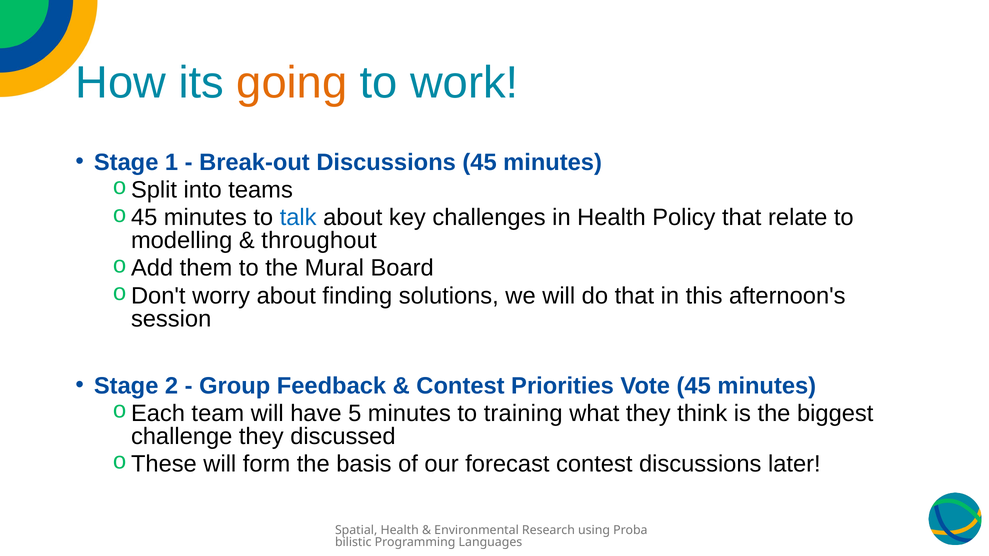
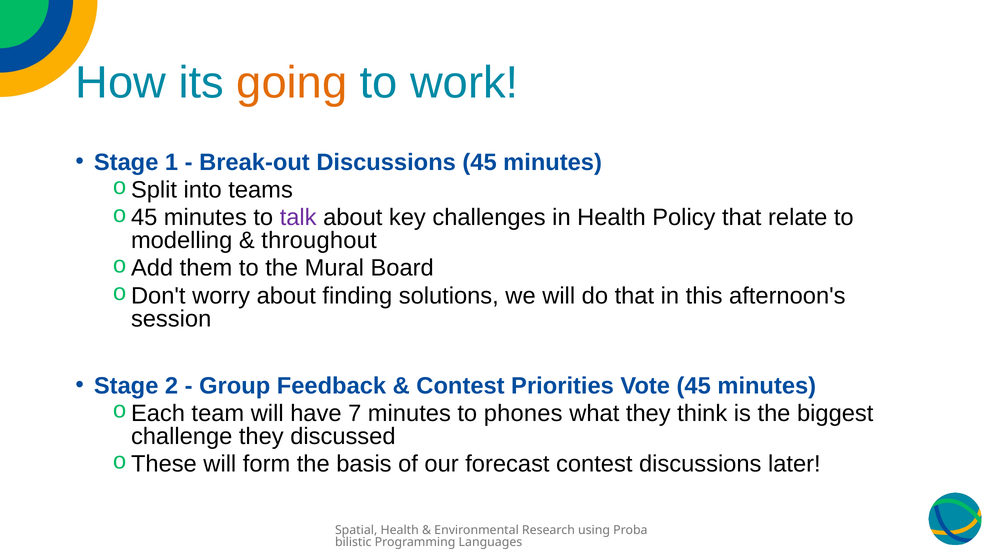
talk colour: blue -> purple
5: 5 -> 7
training: training -> phones
